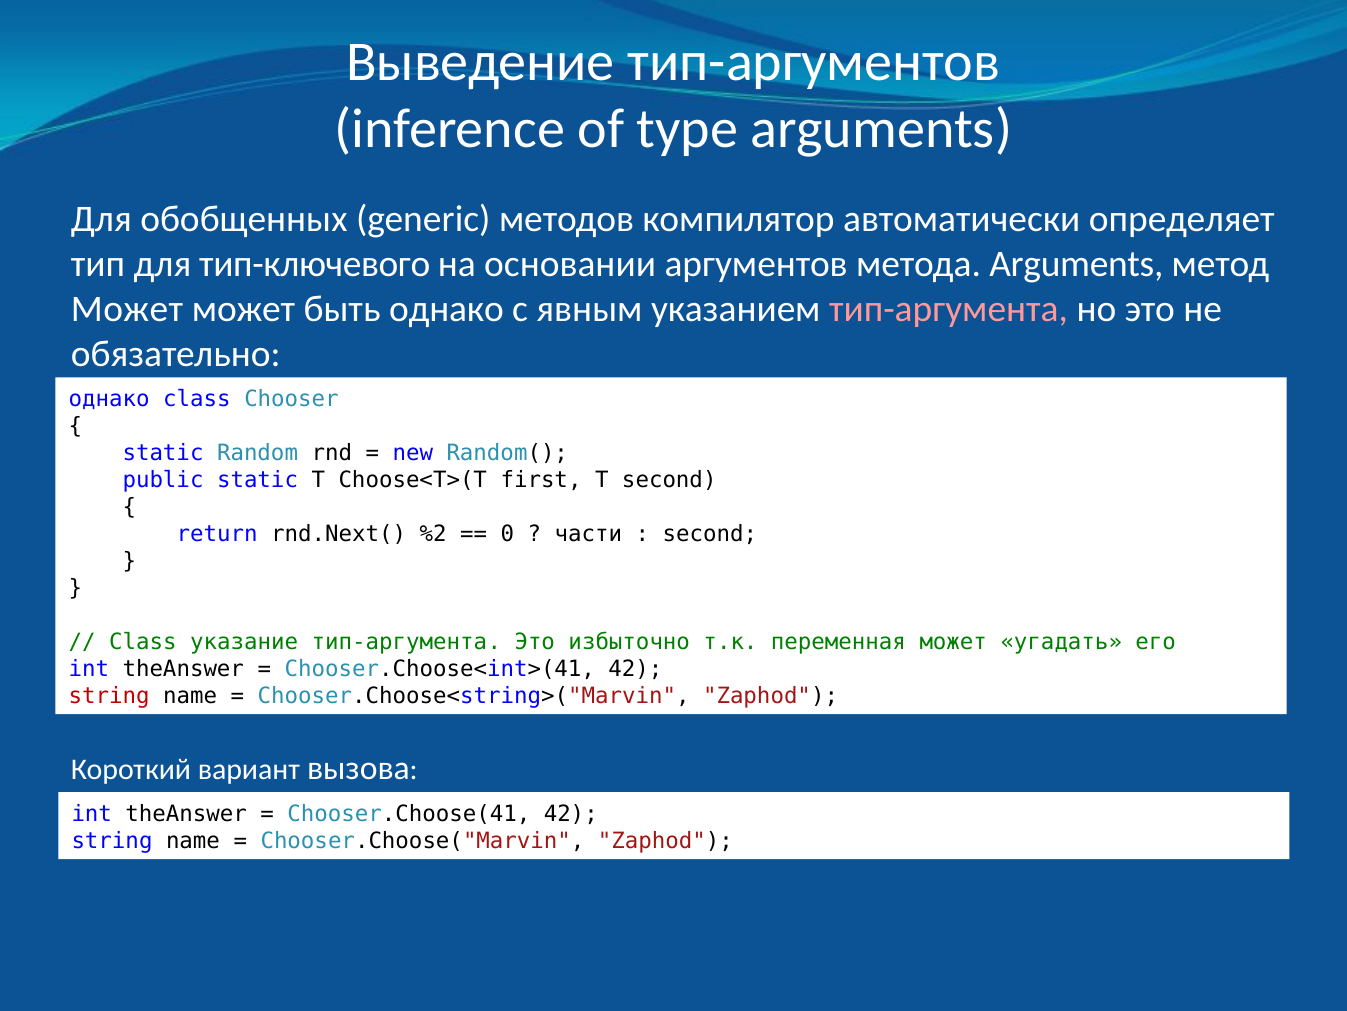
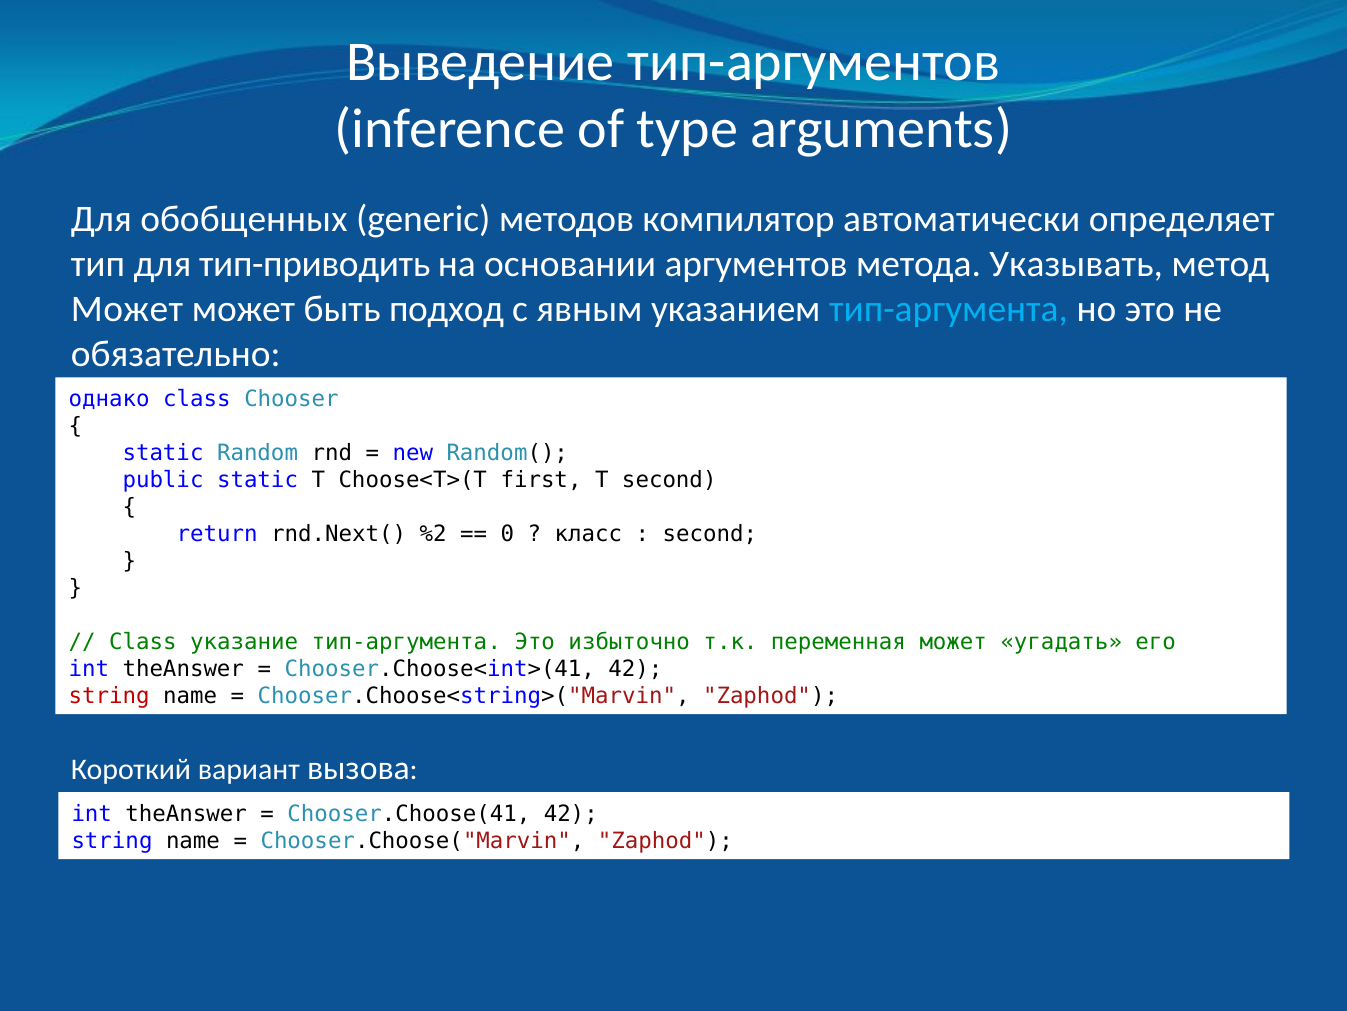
тип-ключевого: тип-ключевого -> тип-приводить
метода Arguments: Arguments -> Указывать
быть однако: однако -> подход
тип-аргумента at (949, 309) colour: pink -> light blue
части: части -> класс
